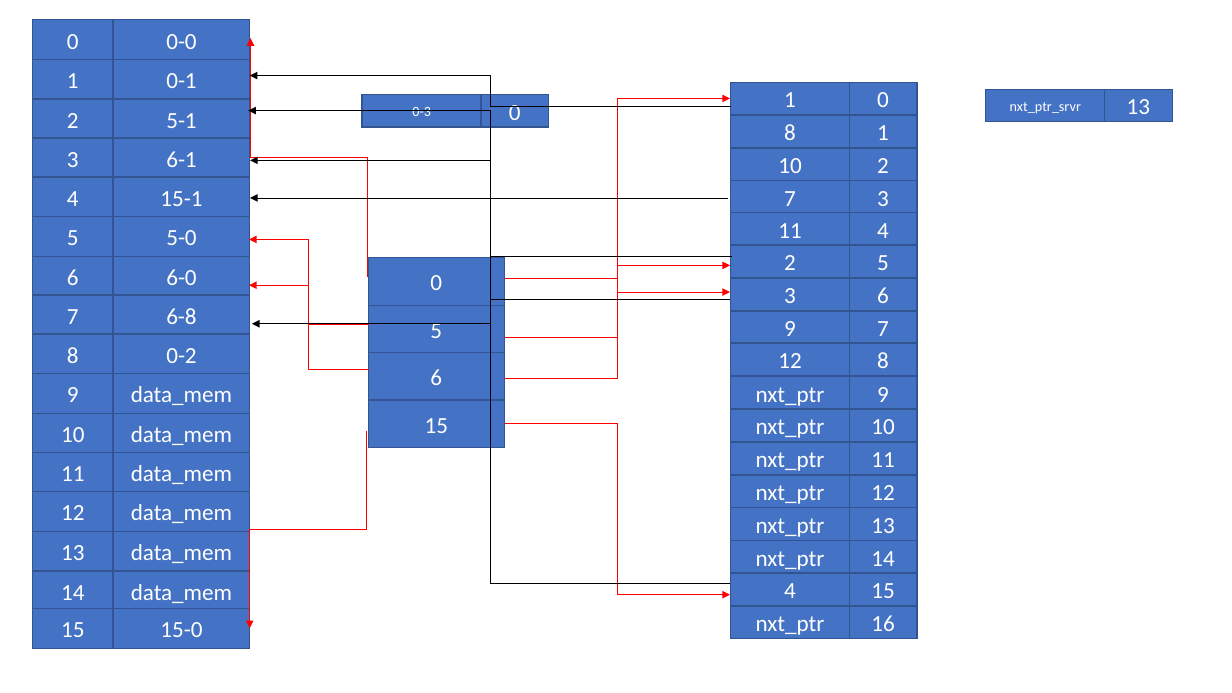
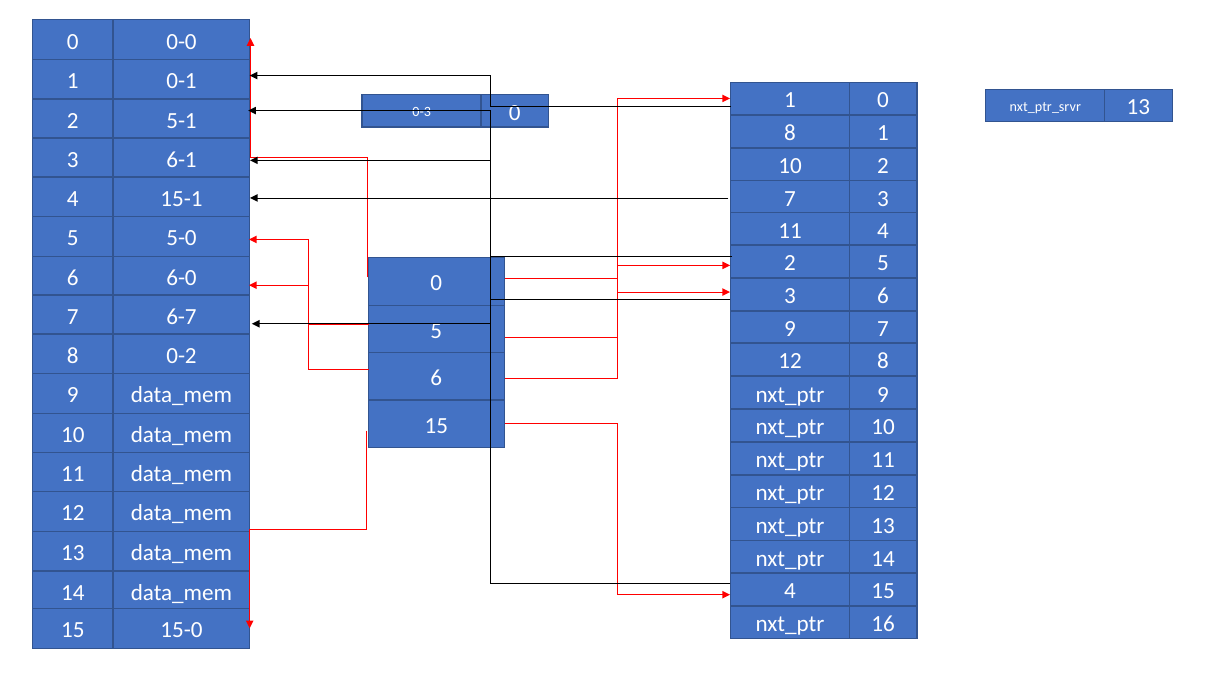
6-8: 6-8 -> 6-7
